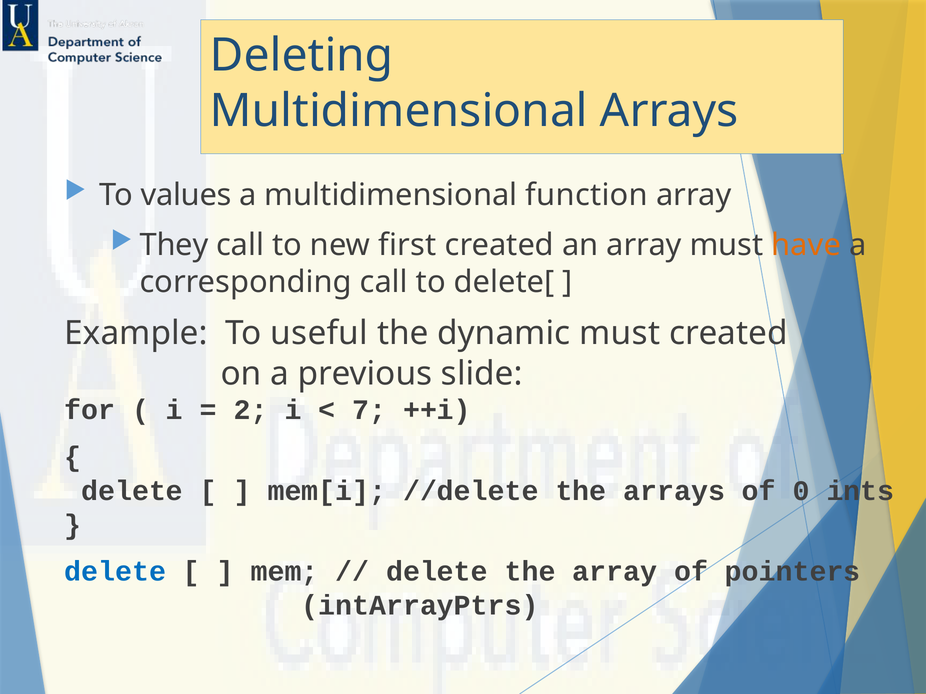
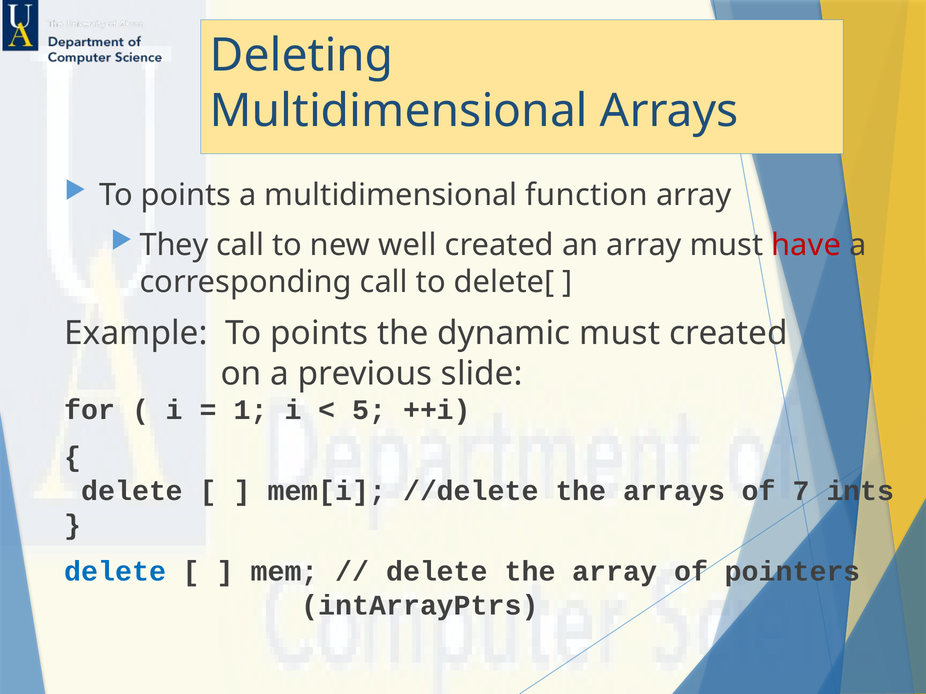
values at (186, 195): values -> points
first: first -> well
have colour: orange -> red
Example To useful: useful -> points
2: 2 -> 1
7: 7 -> 5
0: 0 -> 7
